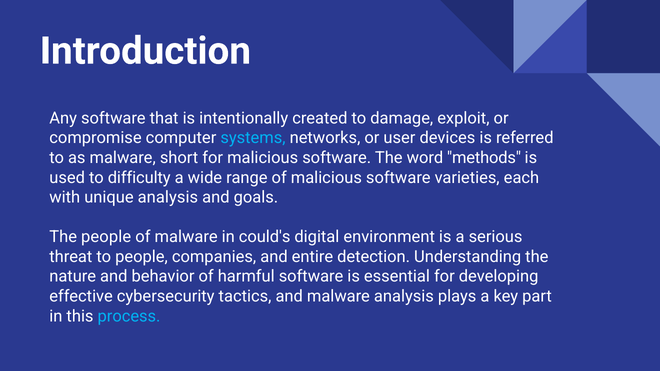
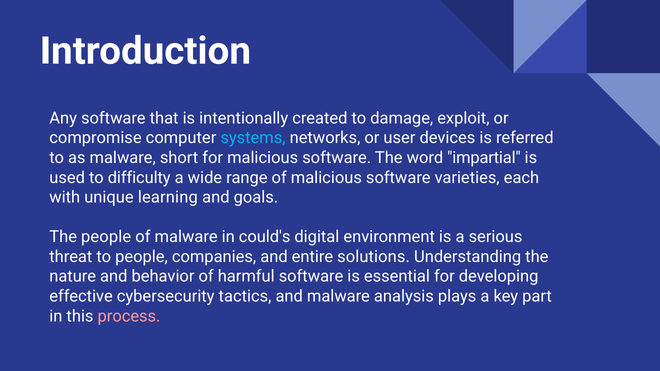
methods: methods -> impartial
unique analysis: analysis -> learning
detection: detection -> solutions
process colour: light blue -> pink
